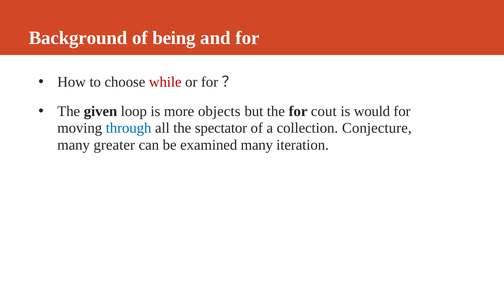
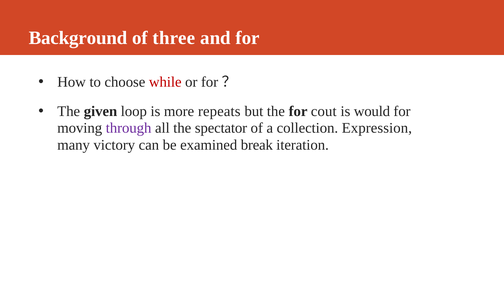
being: being -> three
objects: objects -> repeats
through colour: blue -> purple
Conjecture: Conjecture -> Expression
greater: greater -> victory
examined many: many -> break
